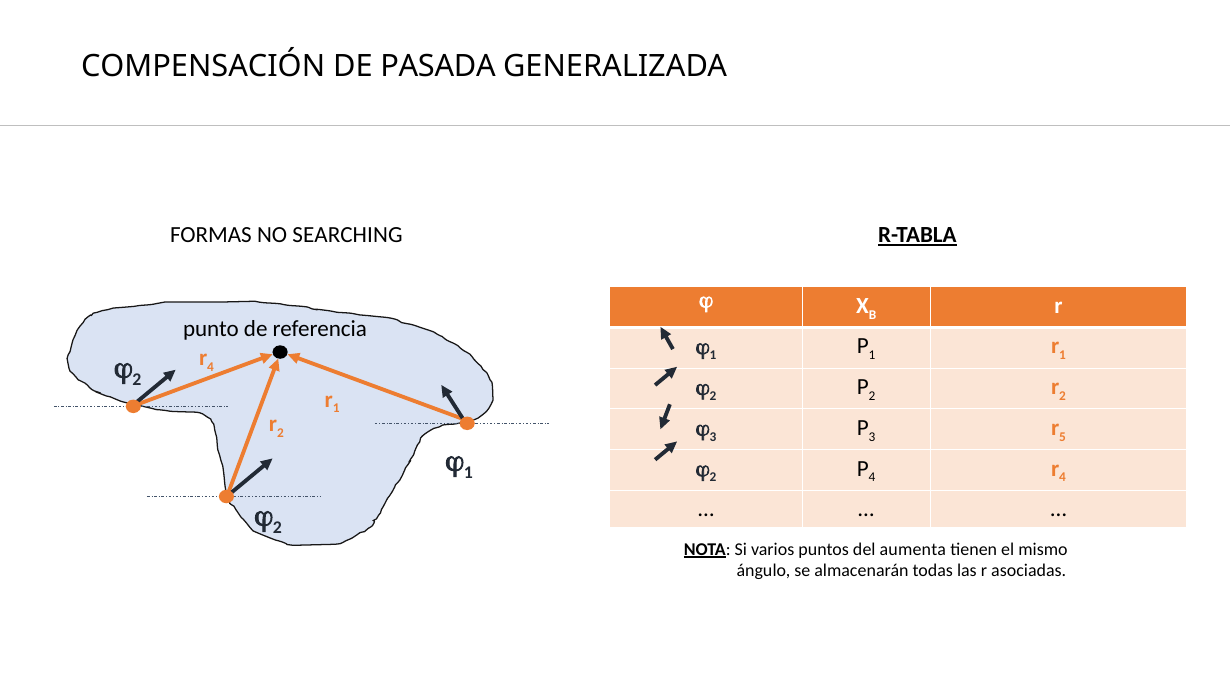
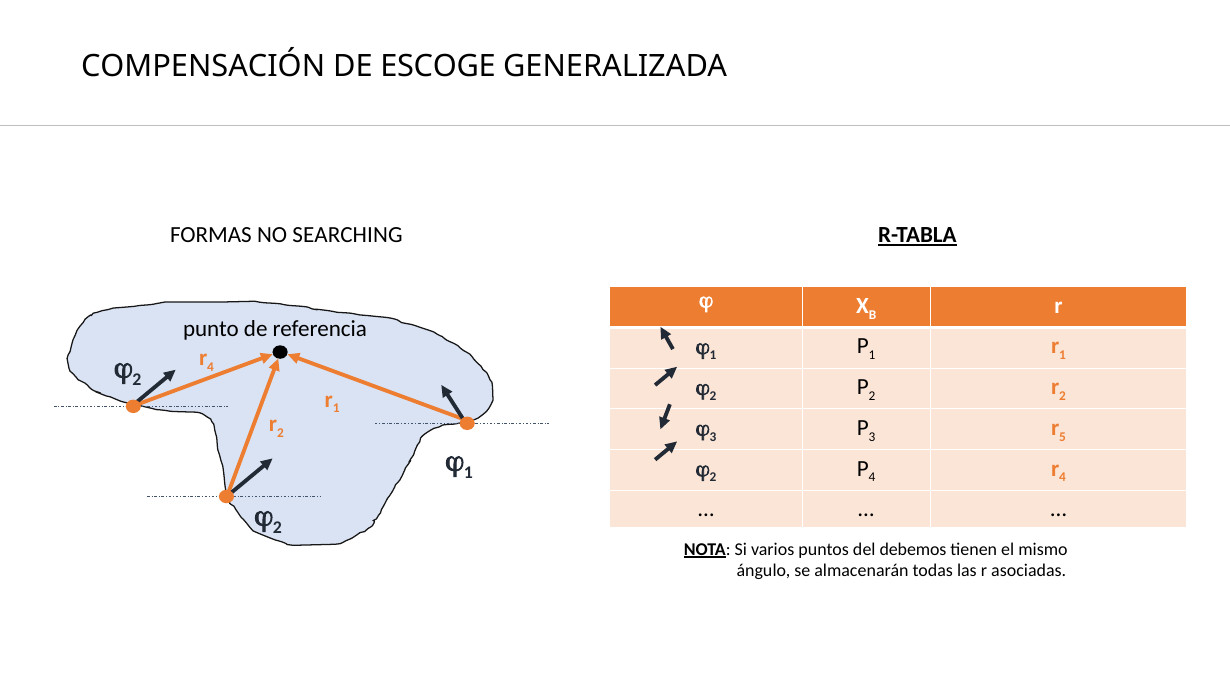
PASADA: PASADA -> ESCOGE
aumenta: aumenta -> debemos
